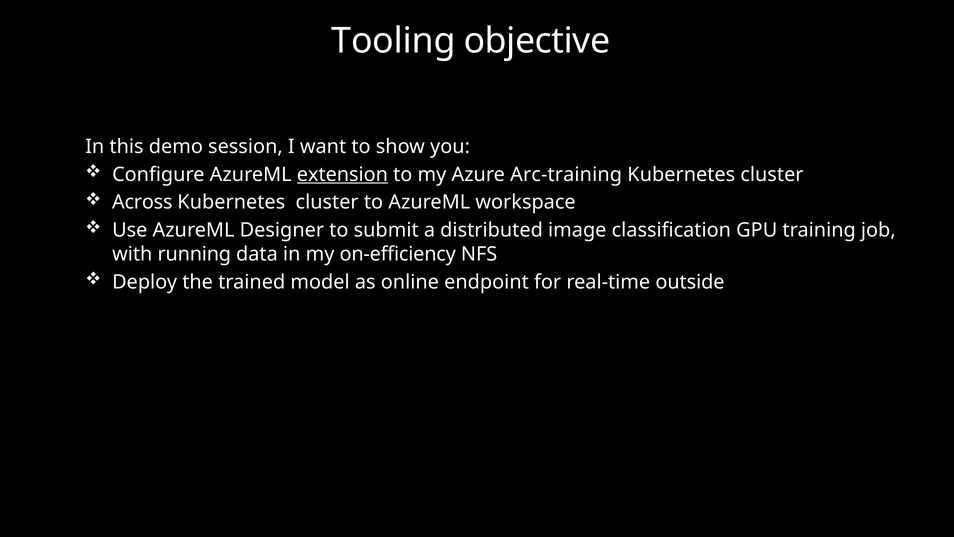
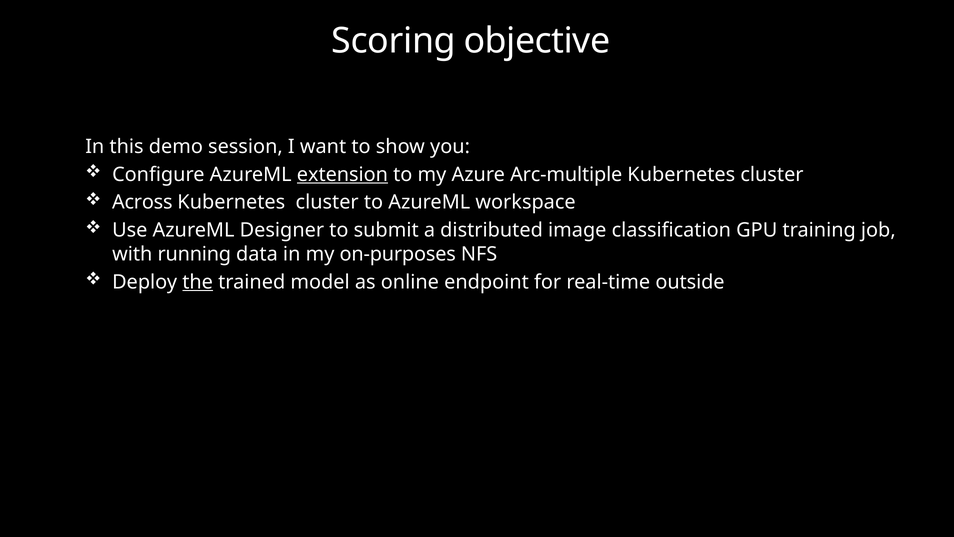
Tooling: Tooling -> Scoring
Arc-training: Arc-training -> Arc-multiple
on-efficiency: on-efficiency -> on-purposes
the underline: none -> present
